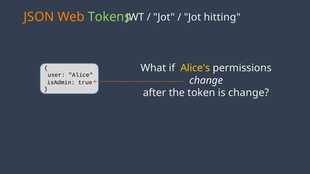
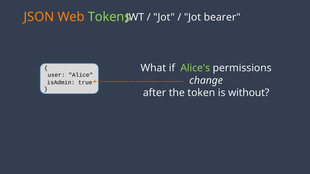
hitting: hitting -> bearer
Alice's colour: yellow -> light green
is change: change -> without
